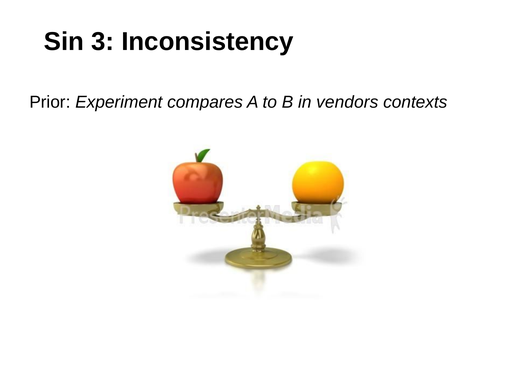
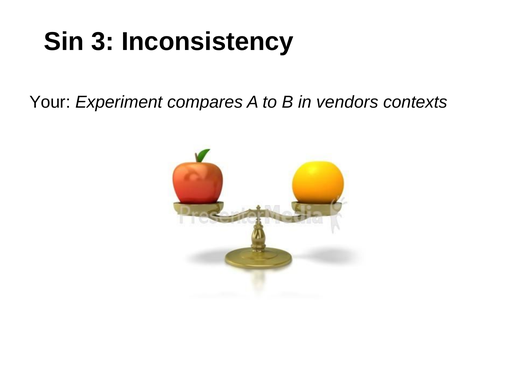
Prior: Prior -> Your
